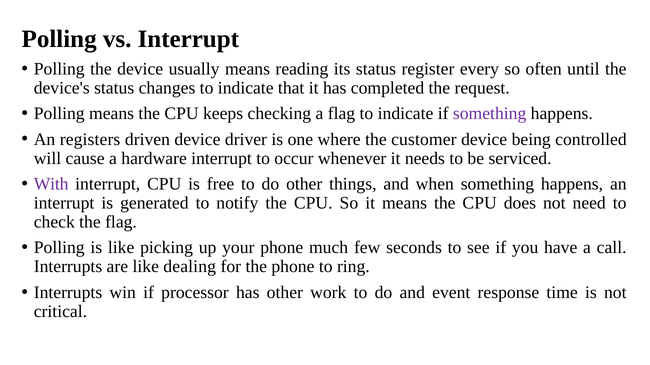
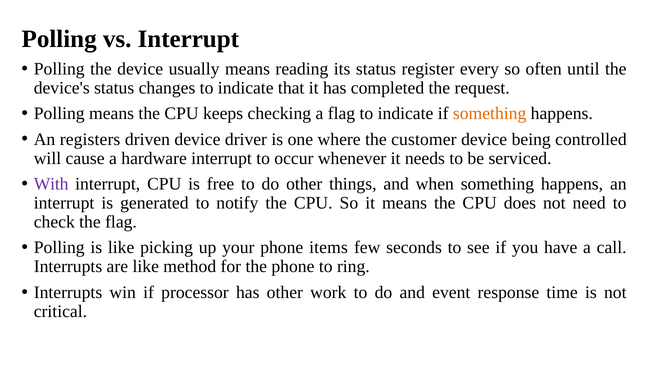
something at (490, 114) colour: purple -> orange
much: much -> items
dealing: dealing -> method
